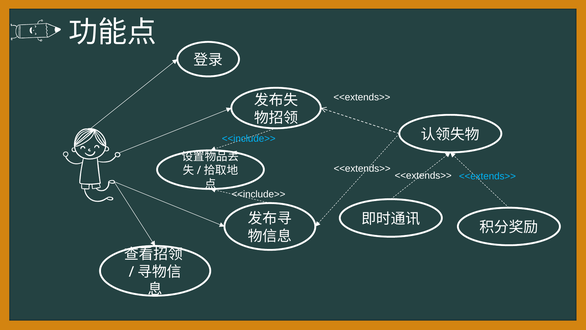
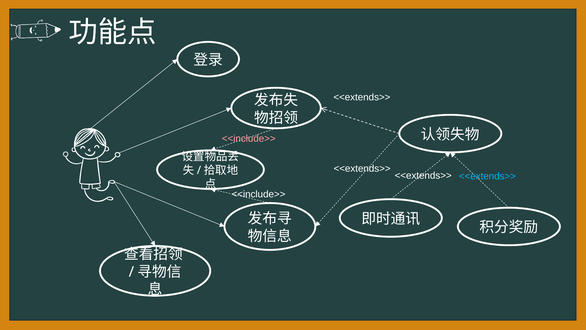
<<include>> at (249, 138) colour: light blue -> pink
